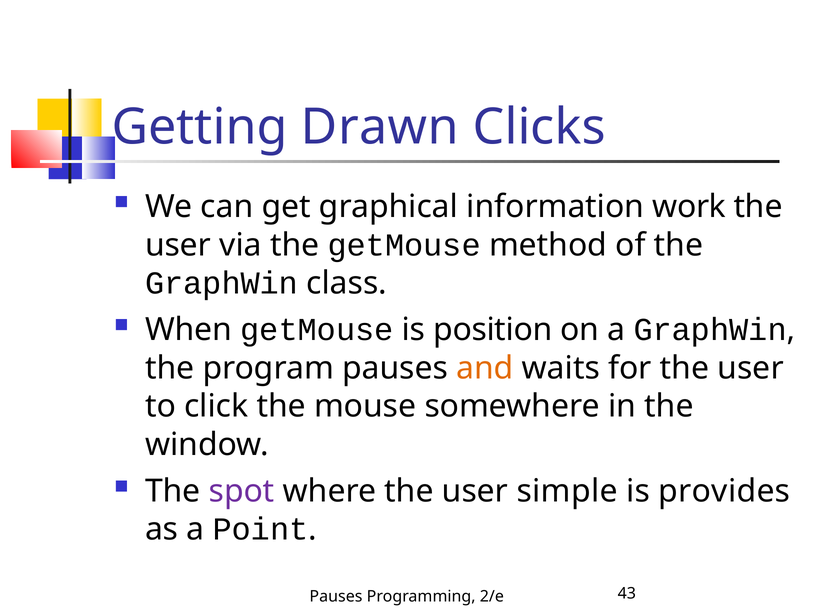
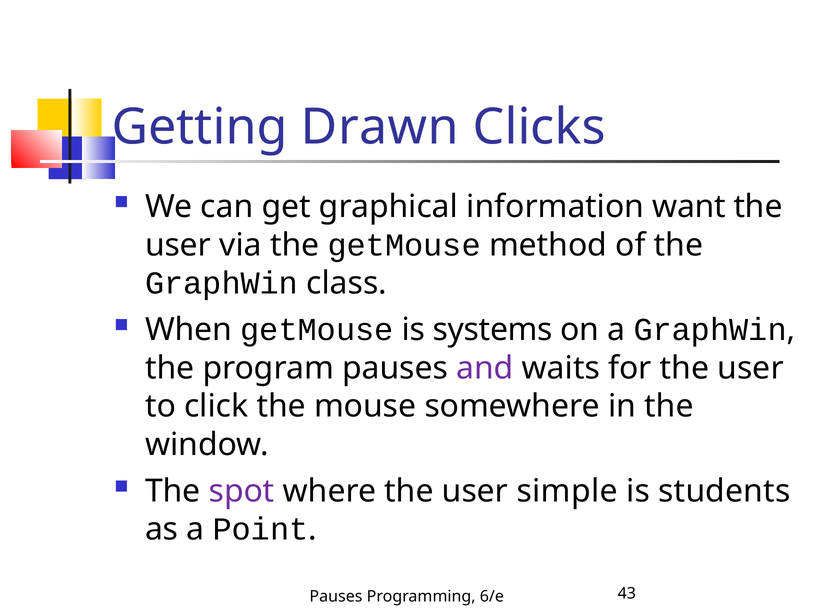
work: work -> want
position: position -> systems
and colour: orange -> purple
provides: provides -> students
2/e: 2/e -> 6/e
